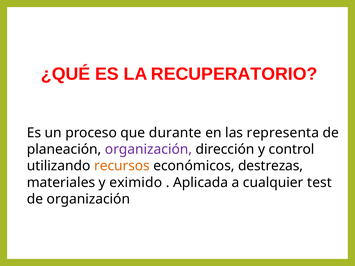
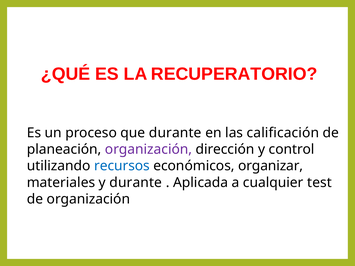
representa: representa -> calificación
recursos colour: orange -> blue
destrezas: destrezas -> organizar
y eximido: eximido -> durante
